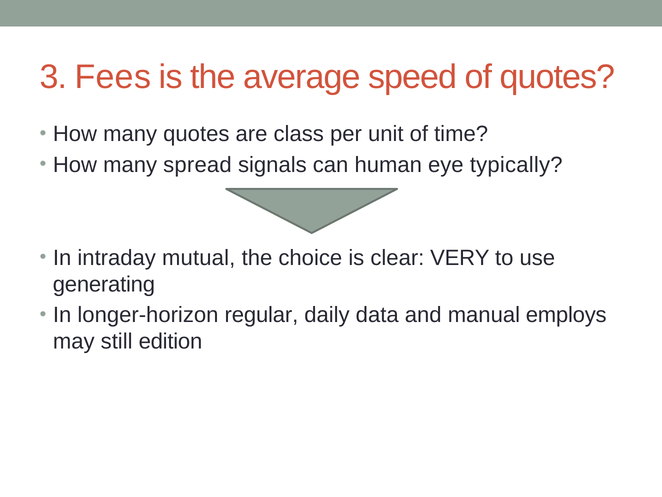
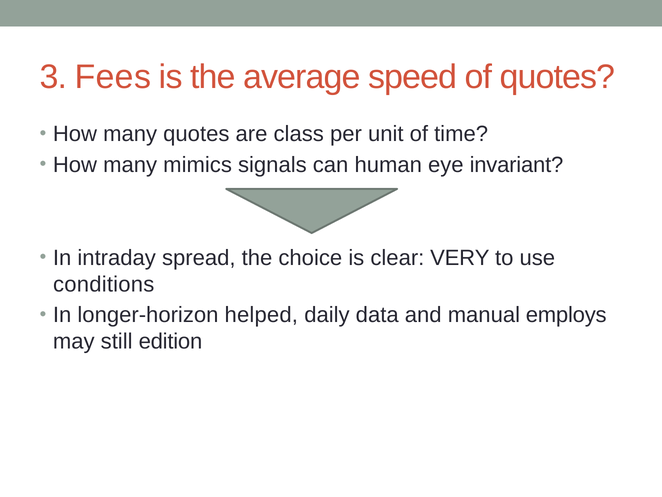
spread: spread -> mimics
typically: typically -> invariant
mutual: mutual -> spread
generating: generating -> conditions
regular: regular -> helped
